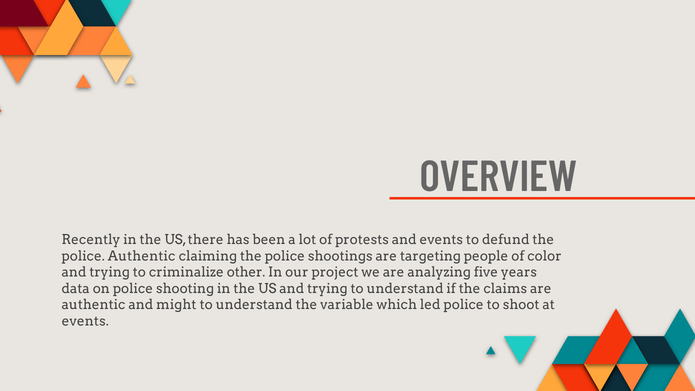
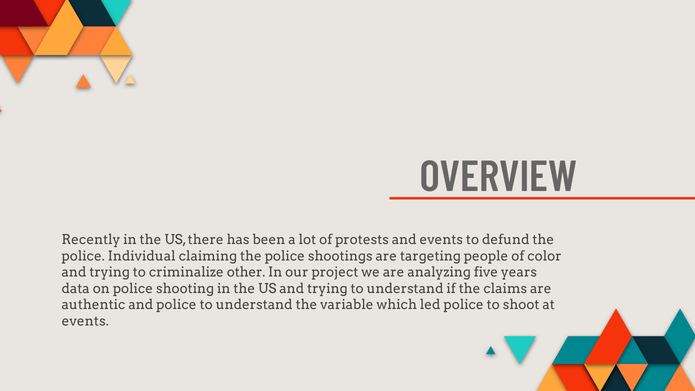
police Authentic: Authentic -> Individual
and might: might -> police
